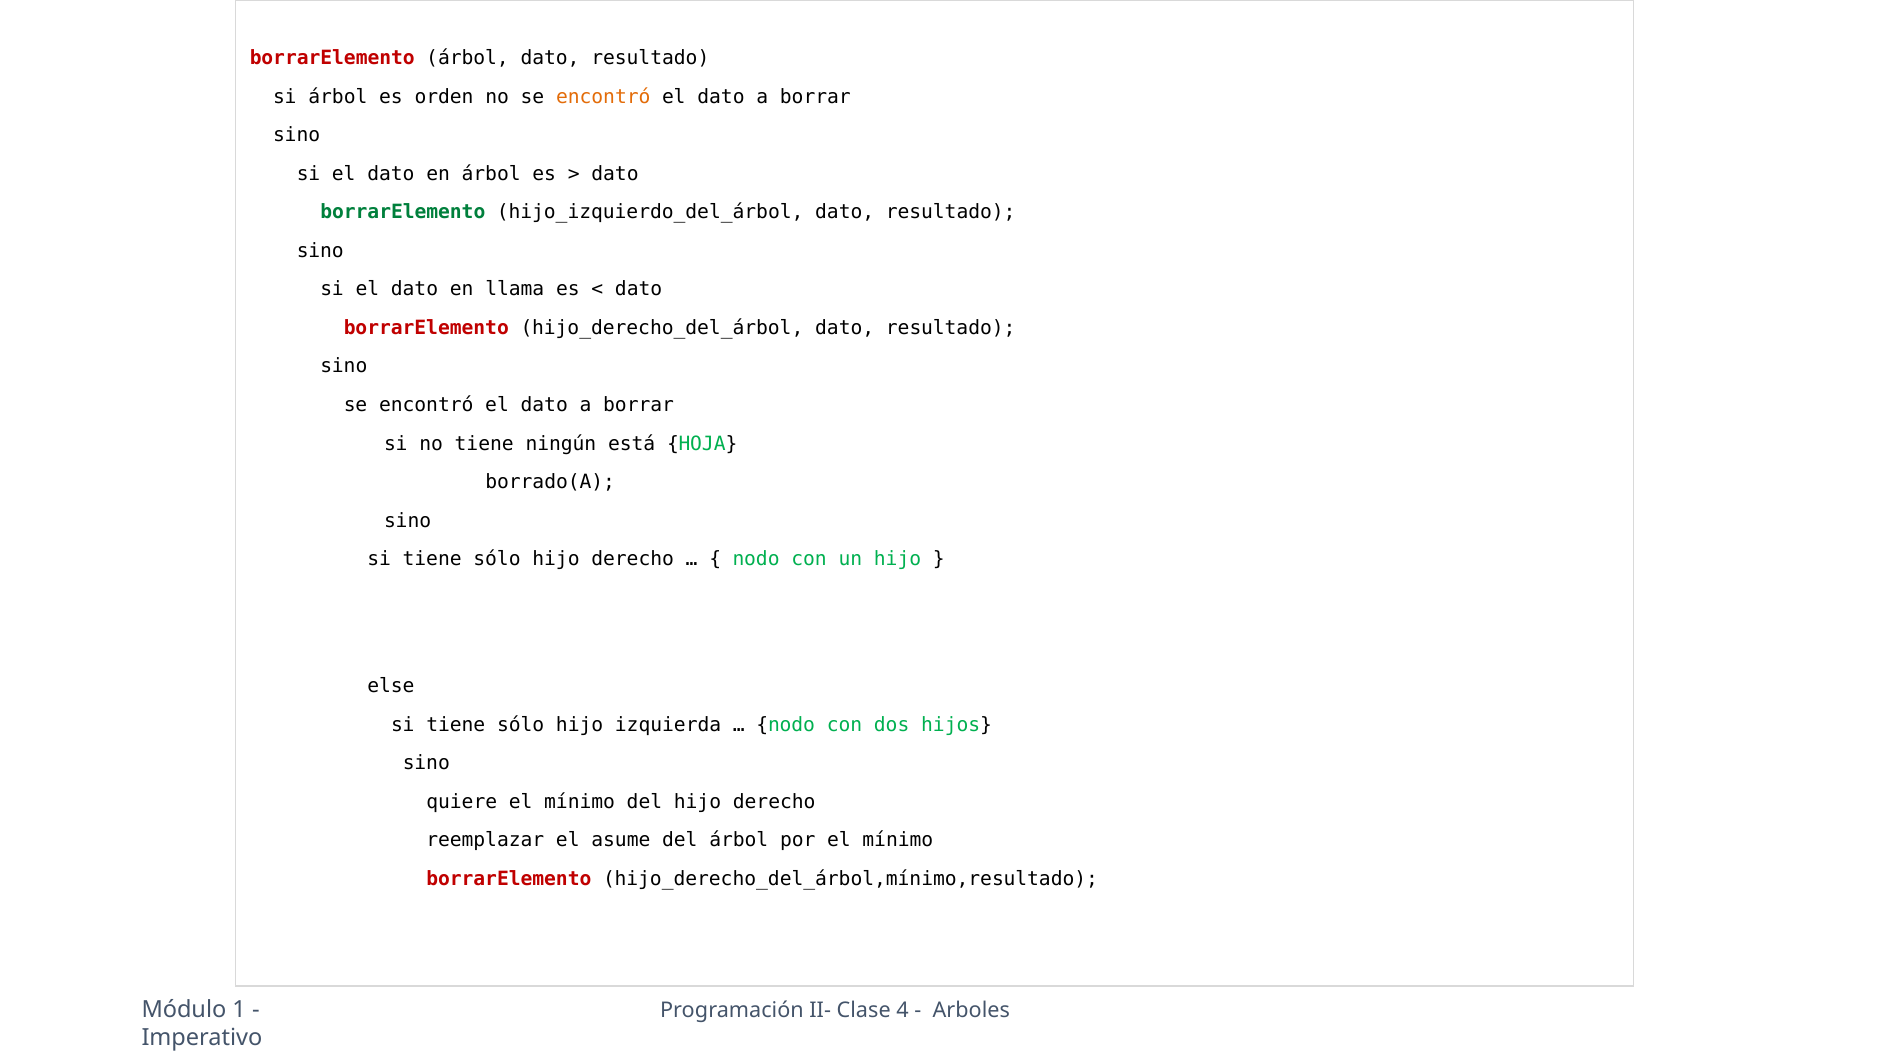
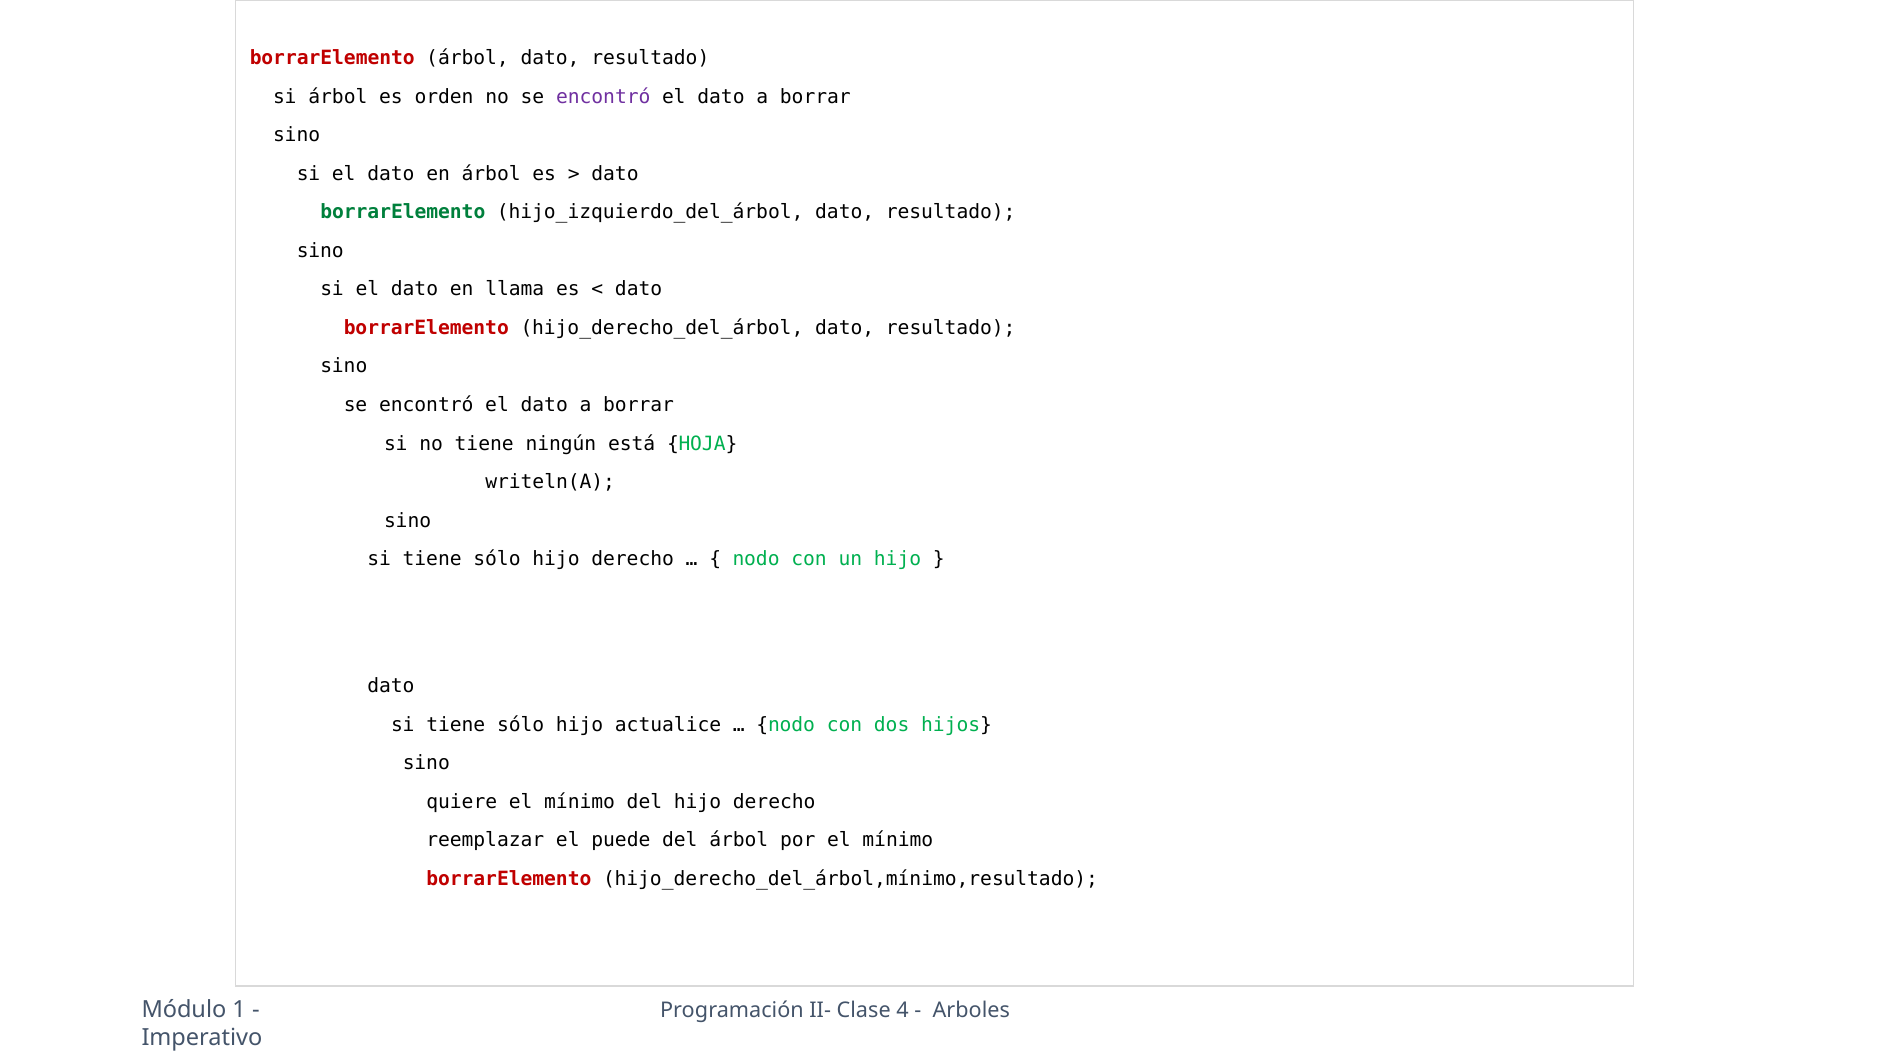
encontró at (603, 97) colour: orange -> purple
borrado(A: borrado(A -> writeln(A
else at (391, 686): else -> dato
izquierda: izquierda -> actualice
asume: asume -> puede
